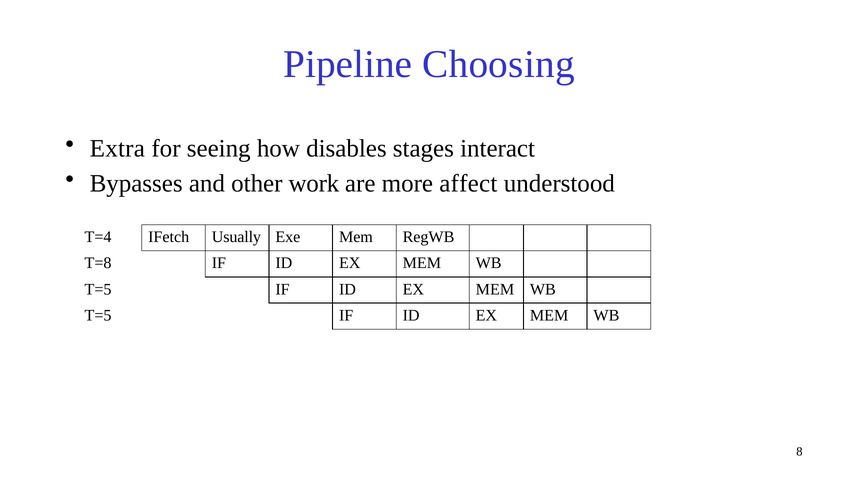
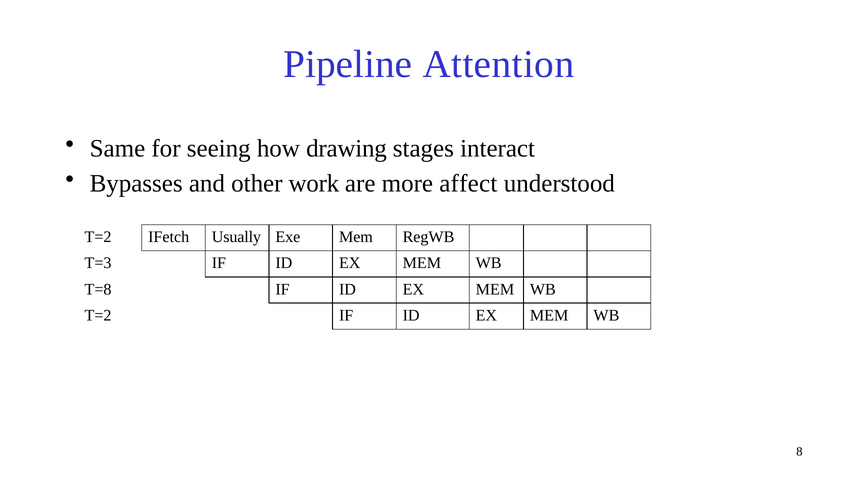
Choosing: Choosing -> Attention
Extra: Extra -> Same
disables: disables -> drawing
T=4 at (98, 237): T=4 -> T=2
T=8: T=8 -> T=3
T=5 at (98, 289): T=5 -> T=8
T=5 at (98, 315): T=5 -> T=2
